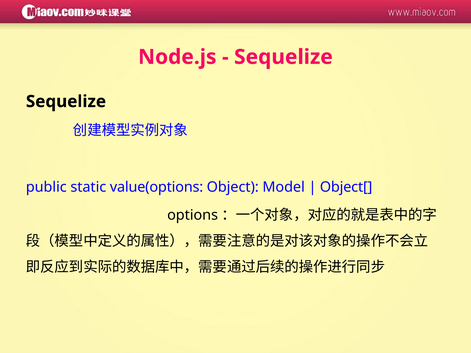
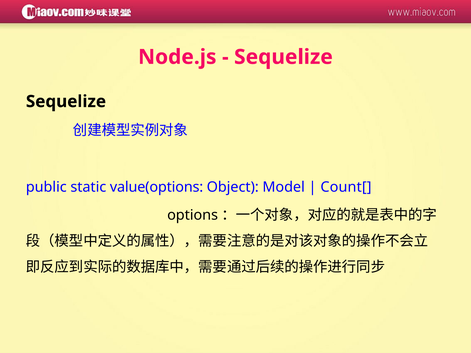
Object[: Object[ -> Count[
